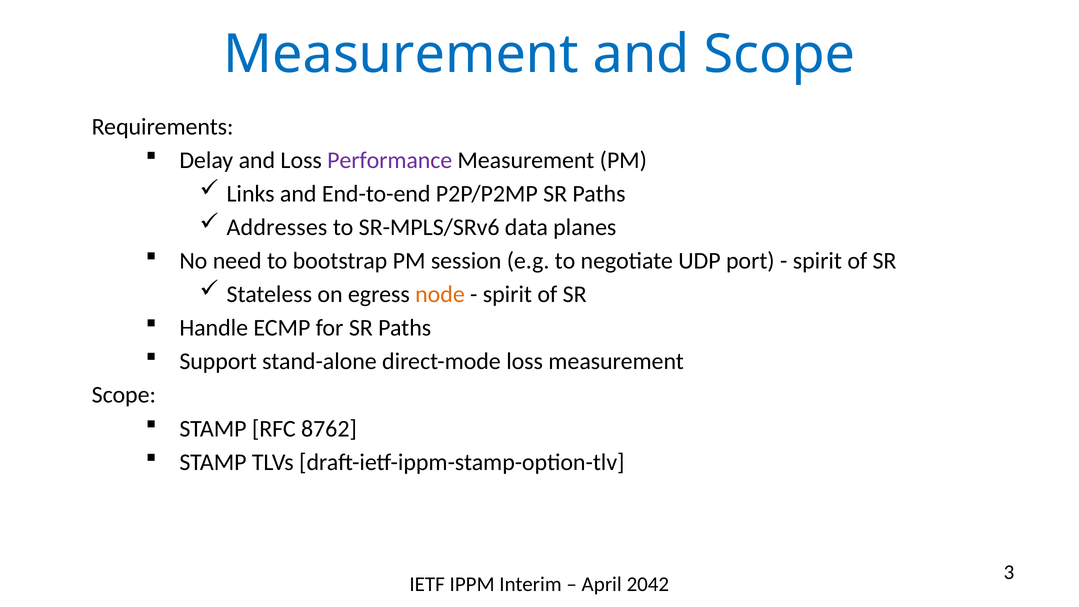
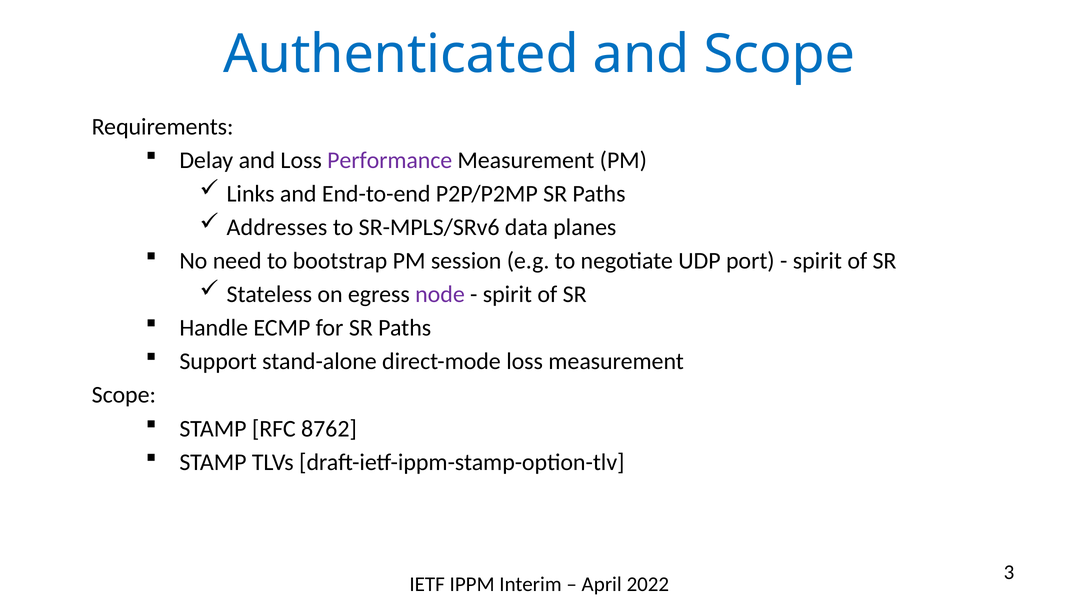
Measurement at (401, 54): Measurement -> Authenticated
node colour: orange -> purple
2042: 2042 -> 2022
